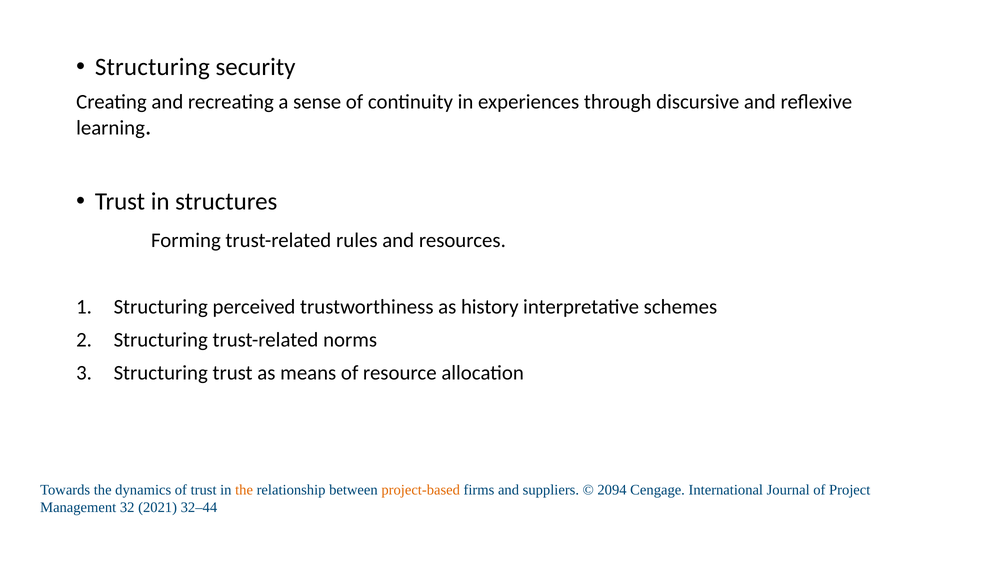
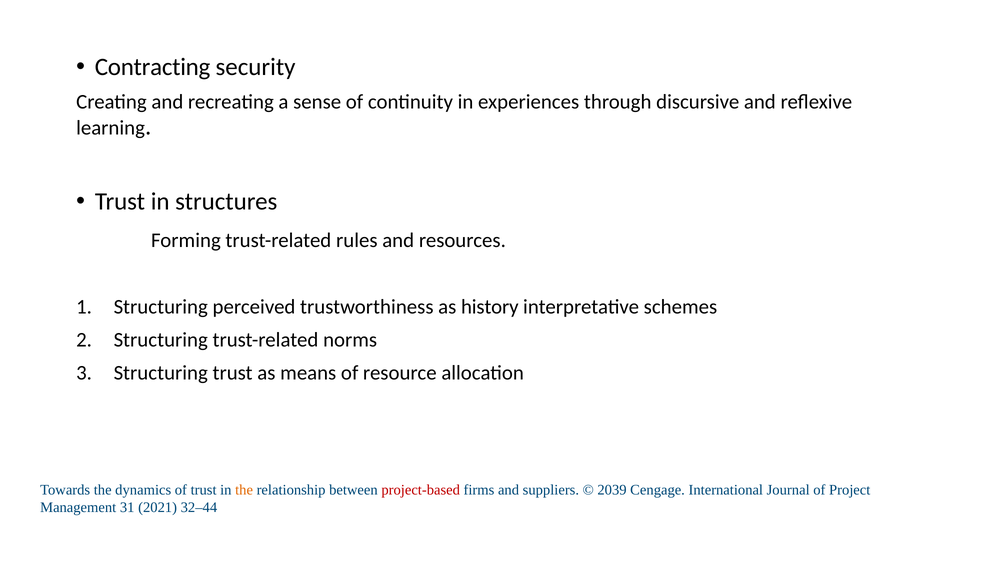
Structuring at (152, 67): Structuring -> Contracting
project-based colour: orange -> red
2094: 2094 -> 2039
32: 32 -> 31
